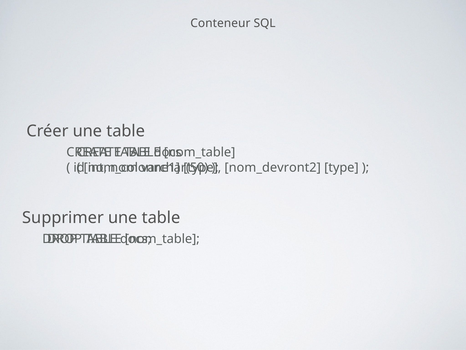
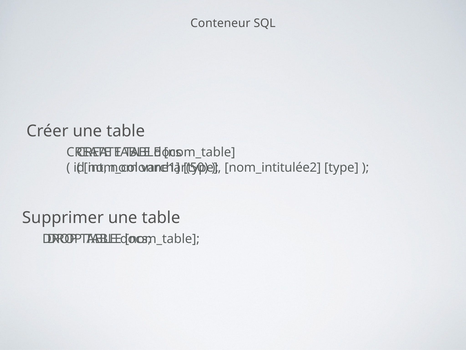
nom_devront2: nom_devront2 -> nom_intitulée2
